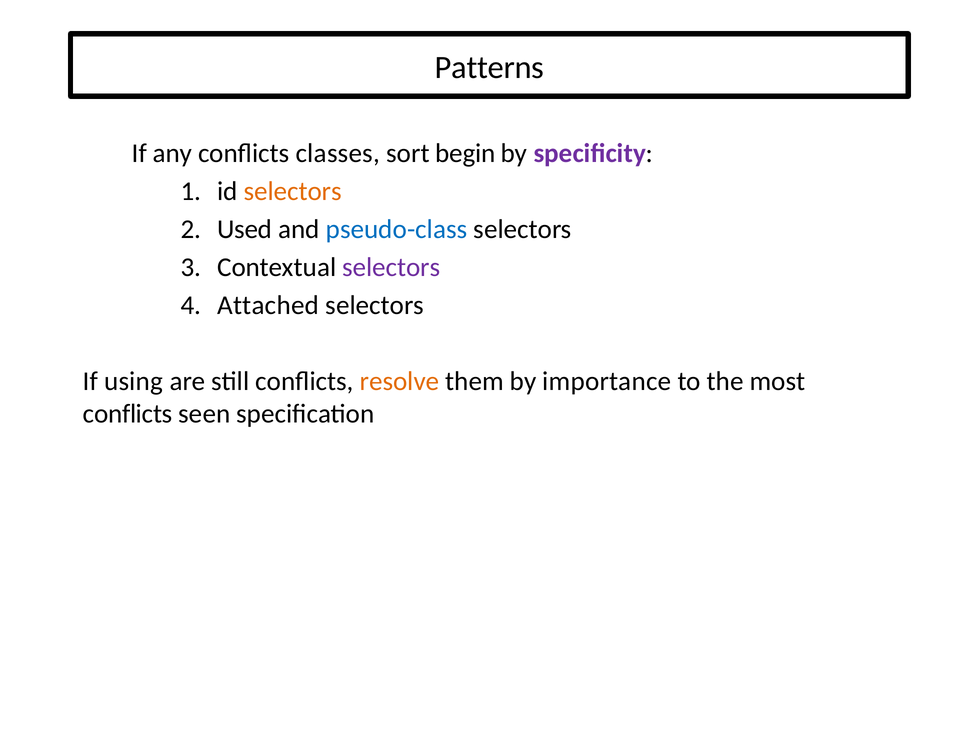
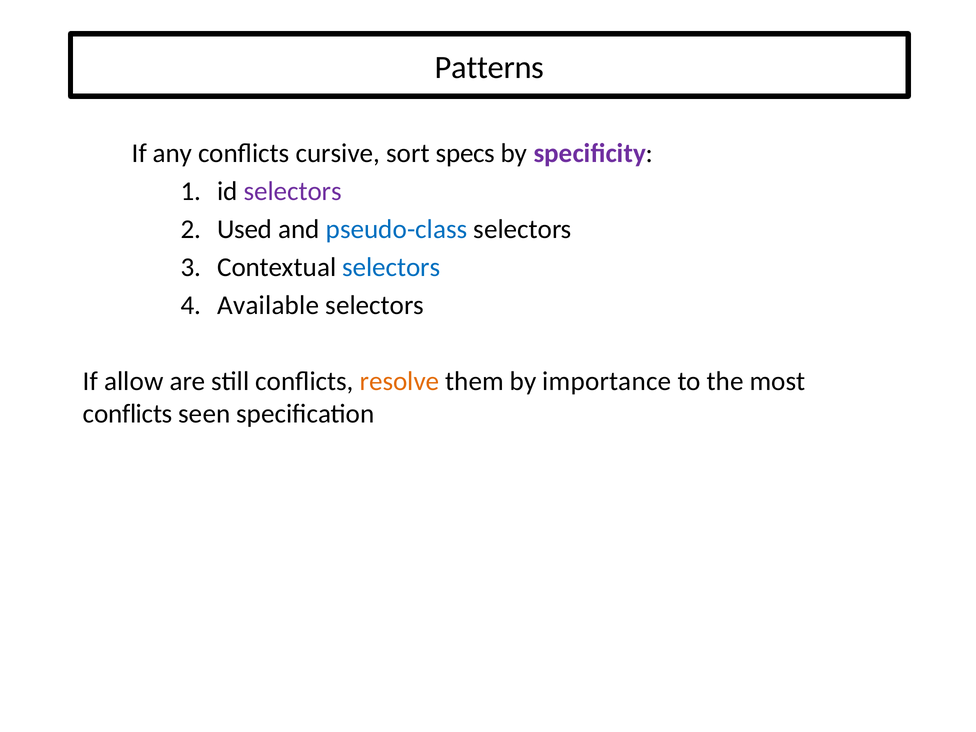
classes: classes -> cursive
begin: begin -> specs
selectors at (293, 191) colour: orange -> purple
selectors at (391, 267) colour: purple -> blue
Attached: Attached -> Available
using: using -> allow
